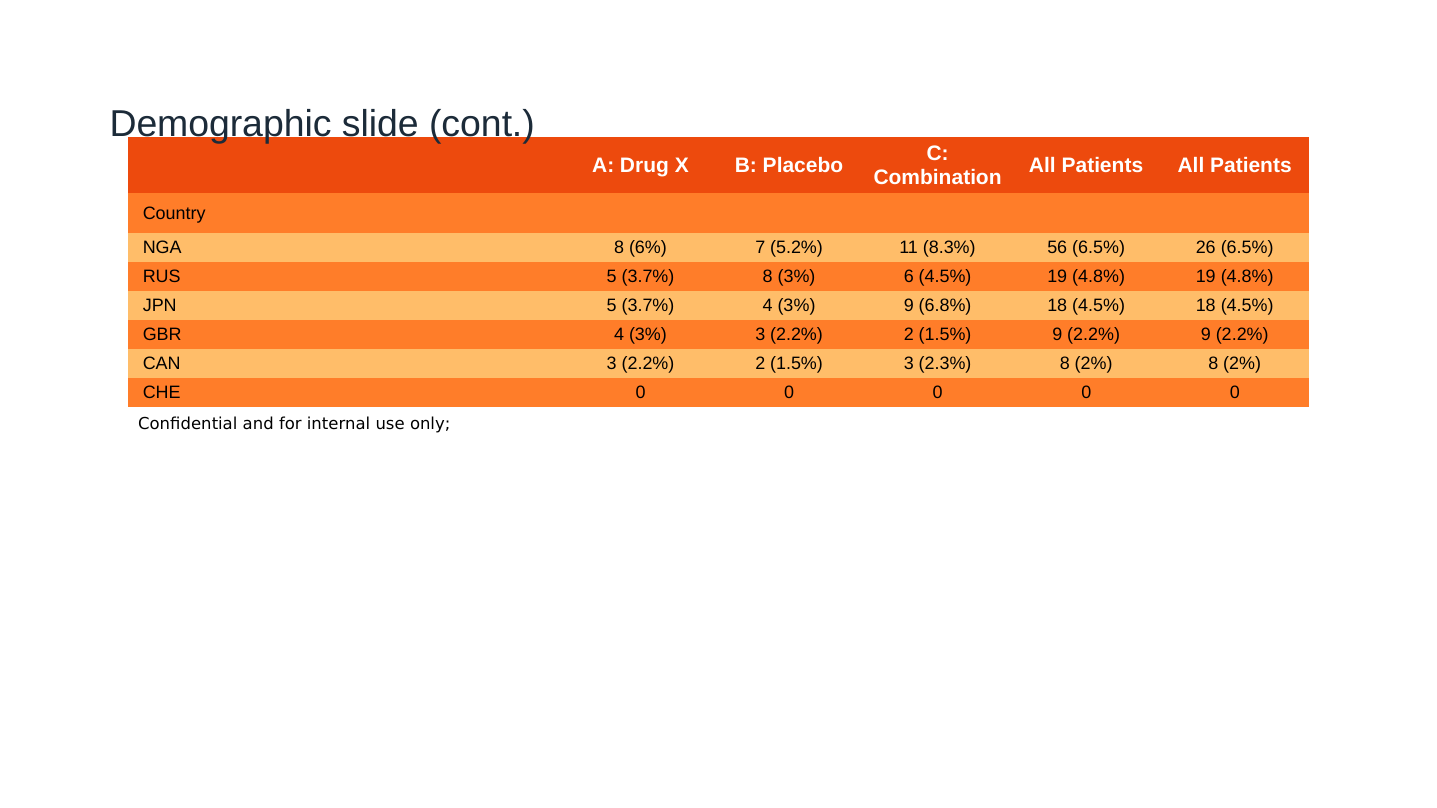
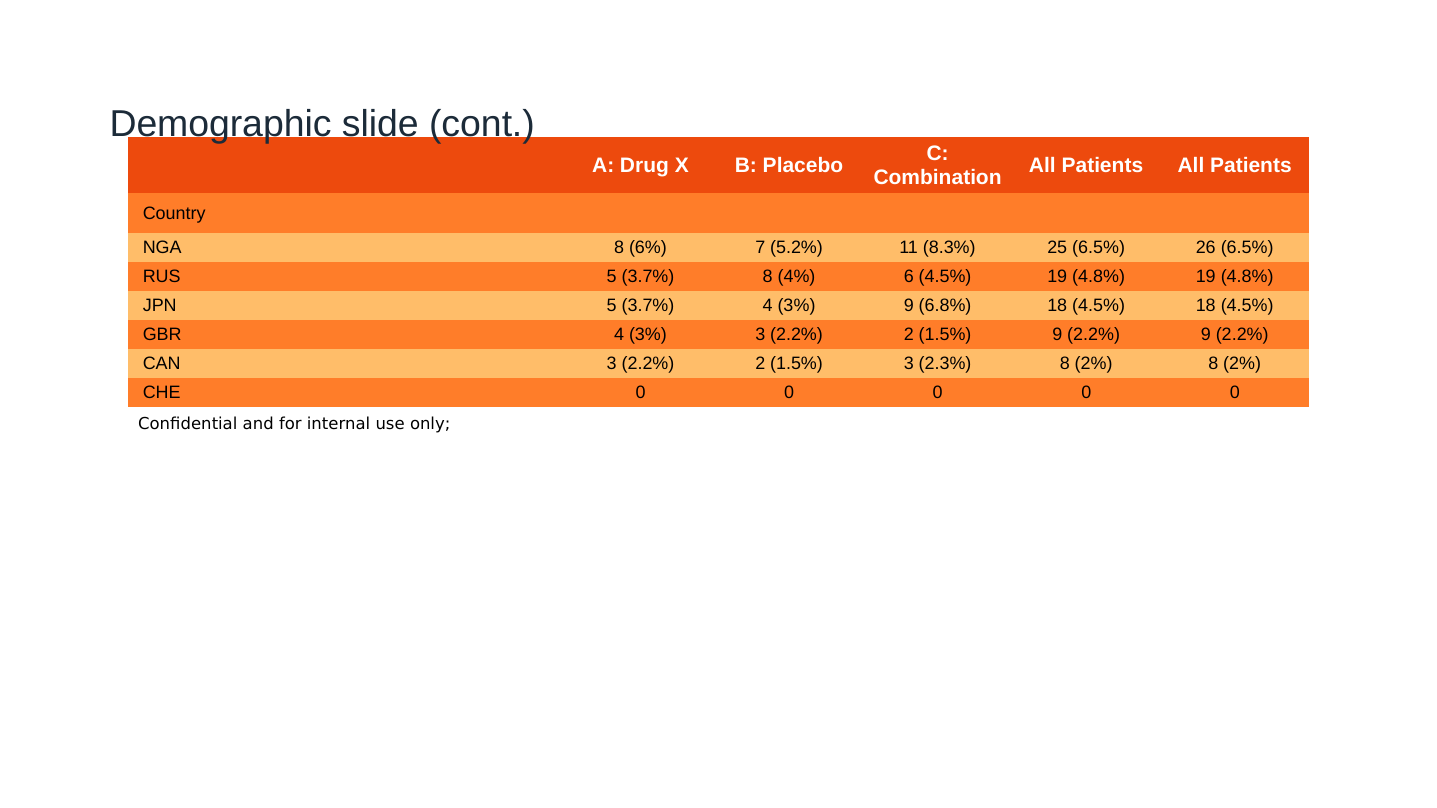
56: 56 -> 25
8 3%: 3% -> 4%
